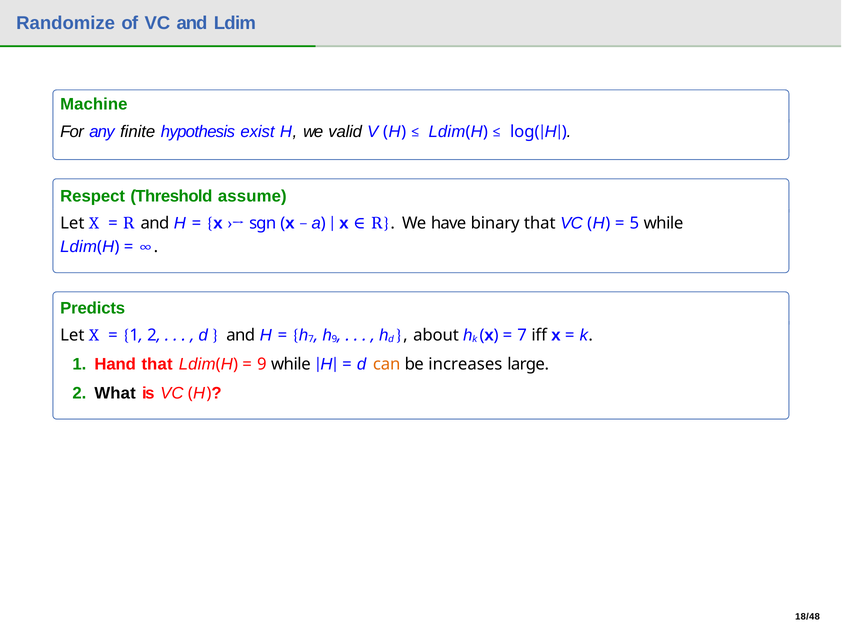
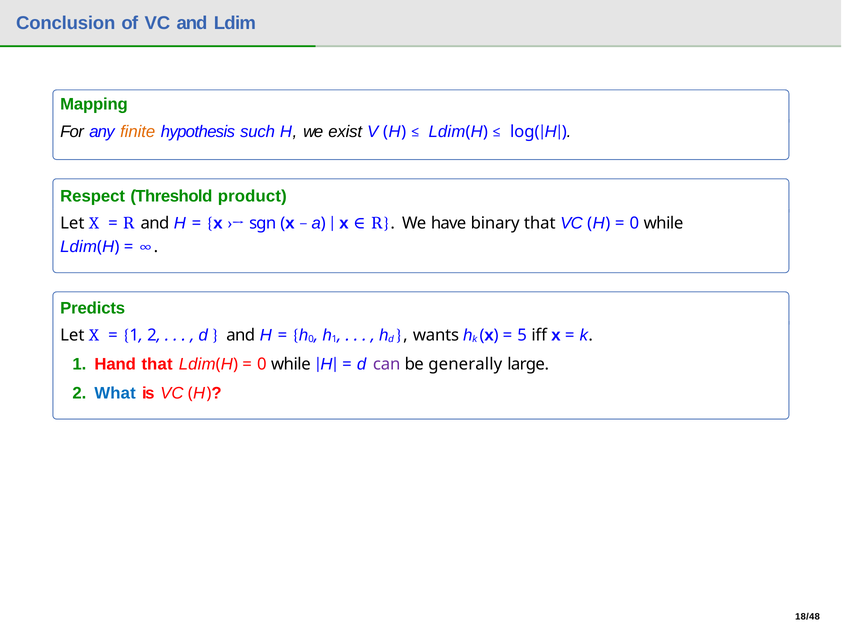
Randomize: Randomize -> Conclusion
Machine: Machine -> Mapping
finite colour: black -> orange
exist: exist -> such
valid: valid -> exist
assume: assume -> product
5 at (634, 224): 5 -> 0
h 7: 7 -> 0
h 9: 9 -> 1
about: about -> wants
7 at (522, 336): 7 -> 5
9 at (262, 365): 9 -> 0
can colour: orange -> purple
increases: increases -> generally
What colour: black -> blue
